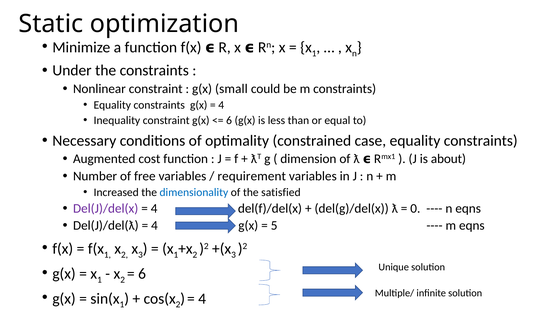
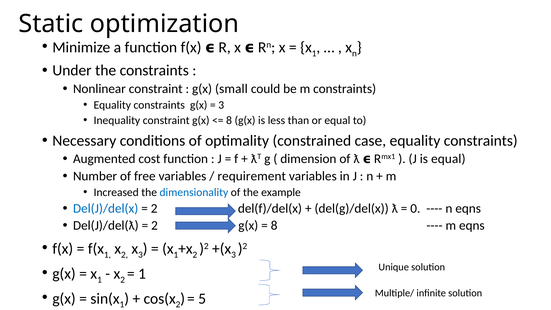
4 at (221, 105): 4 -> 3
6 at (229, 120): 6 -> 8
is about: about -> equal
satisfied: satisfied -> example
Del(J)/del(x colour: purple -> blue
4 at (154, 208): 4 -> 2
4 at (154, 226): 4 -> 2
5 at (274, 226): 5 -> 8
6 at (142, 274): 6 -> 1
4 at (202, 298): 4 -> 5
